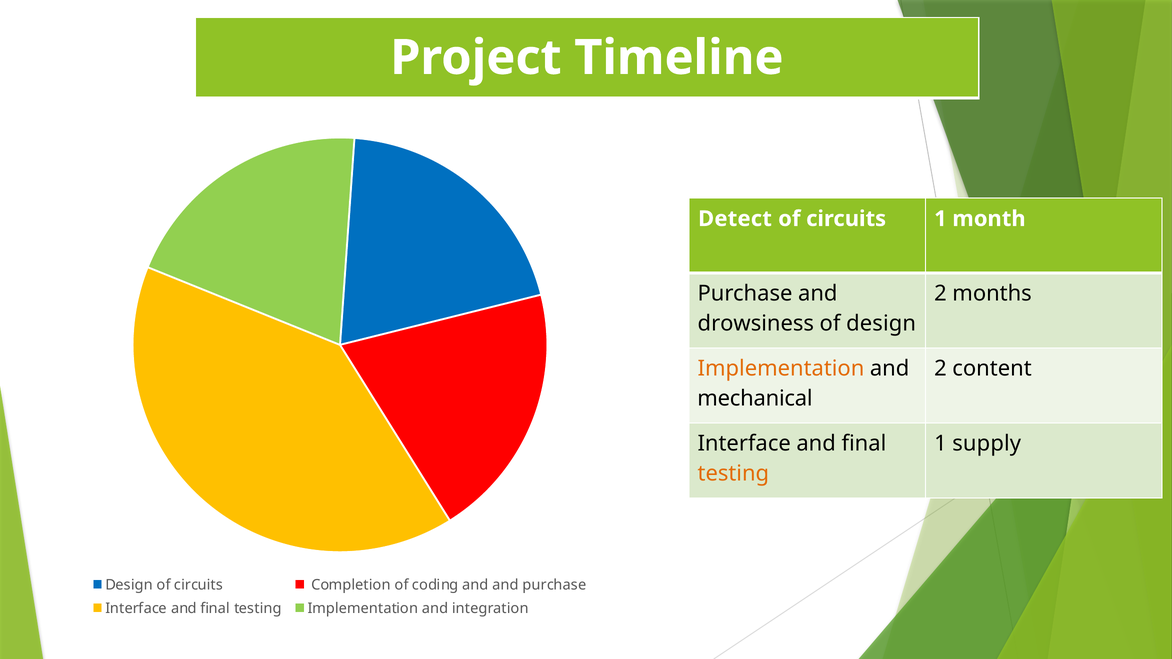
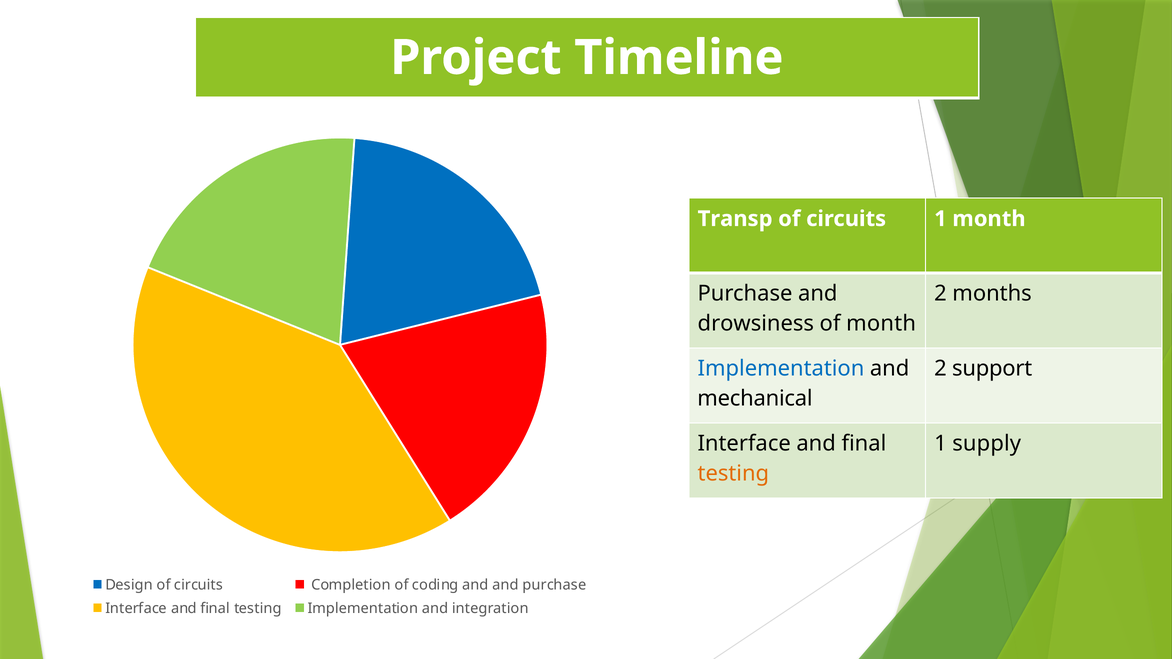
Detect: Detect -> Transp
of design: design -> month
Implementation at (781, 369) colour: orange -> blue
content: content -> support
